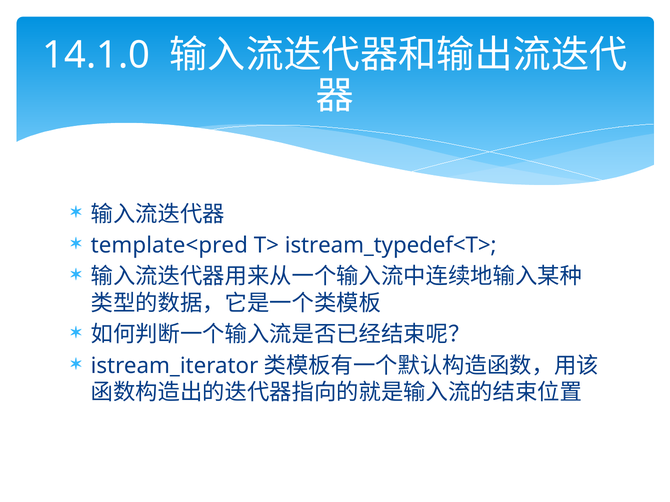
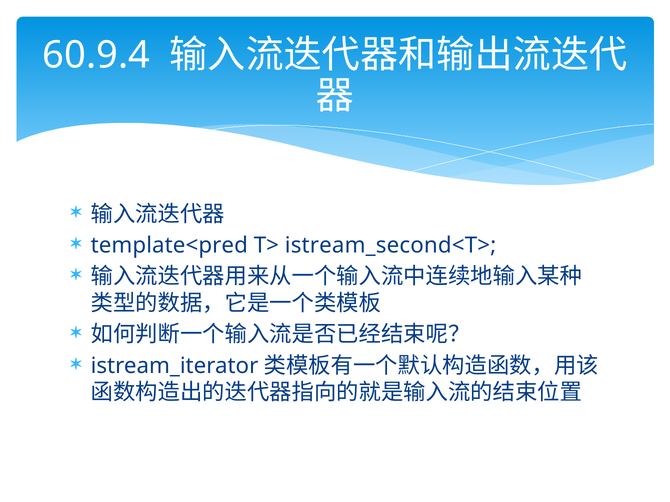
14.1.0: 14.1.0 -> 60.9.4
istream_typedef<T>: istream_typedef<T> -> istream_second<T>
